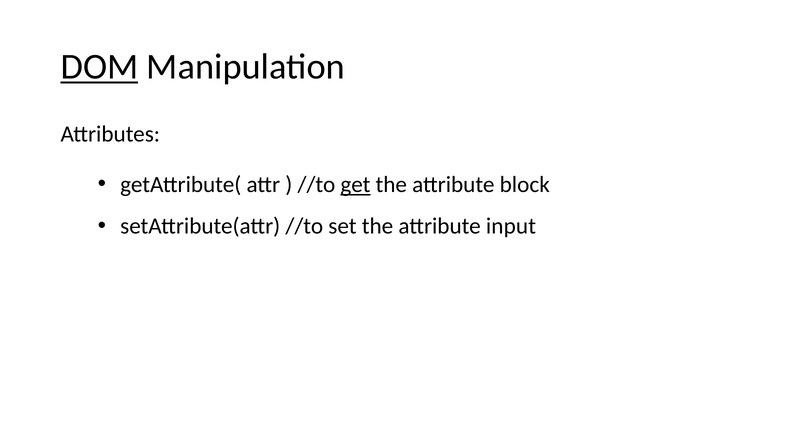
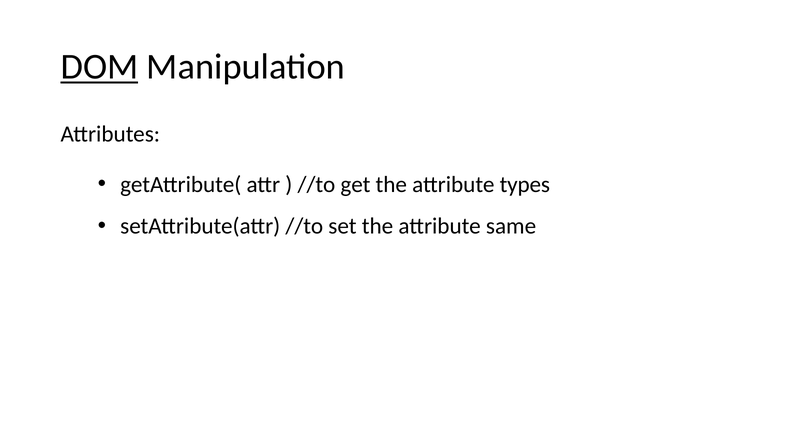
get underline: present -> none
block: block -> types
input: input -> same
